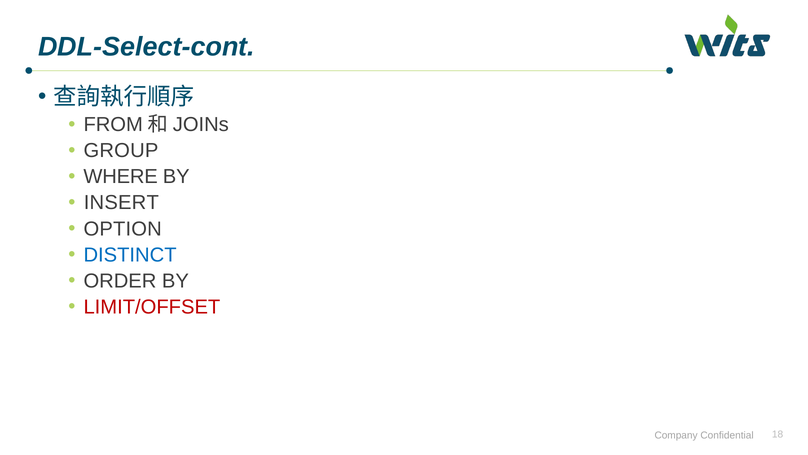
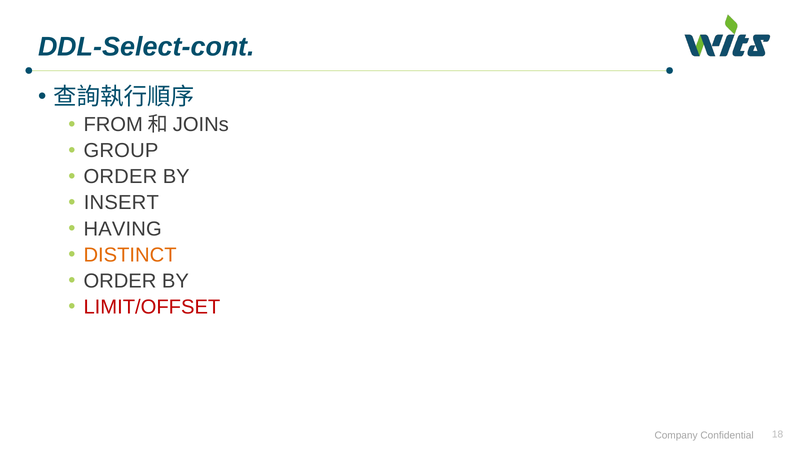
WHERE at (121, 177): WHERE -> ORDER
OPTION: OPTION -> HAVING
DISTINCT colour: blue -> orange
